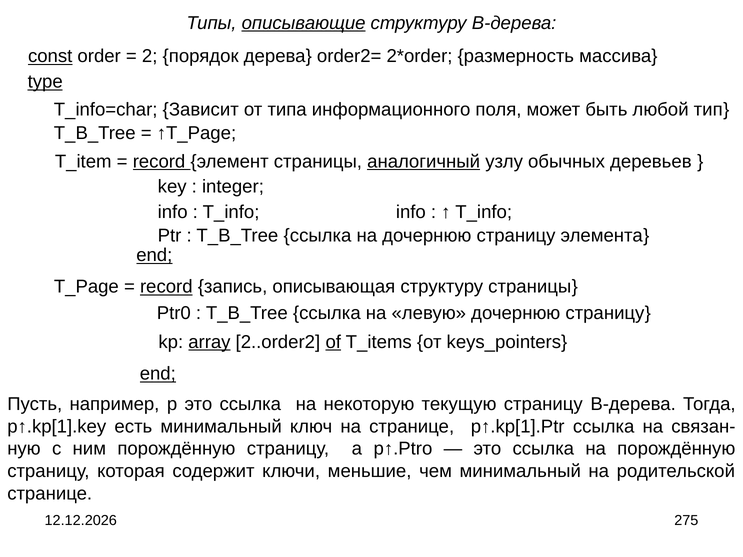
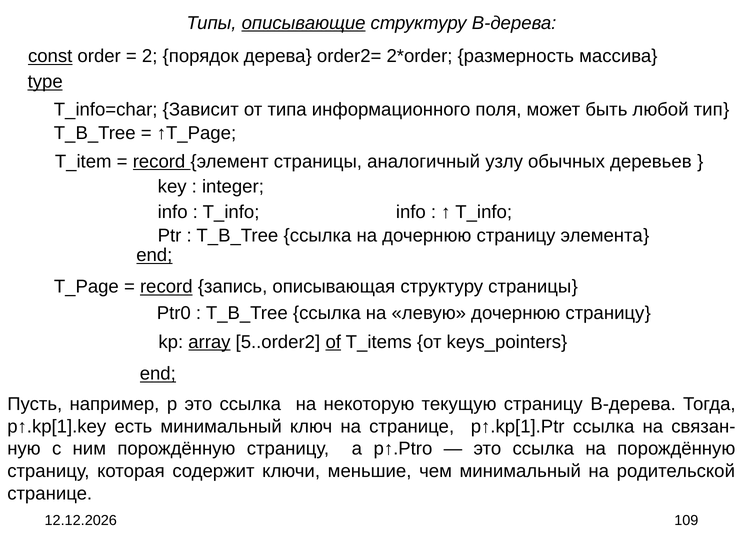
аналогичный underline: present -> none
2..order2: 2..order2 -> 5..order2
275: 275 -> 109
